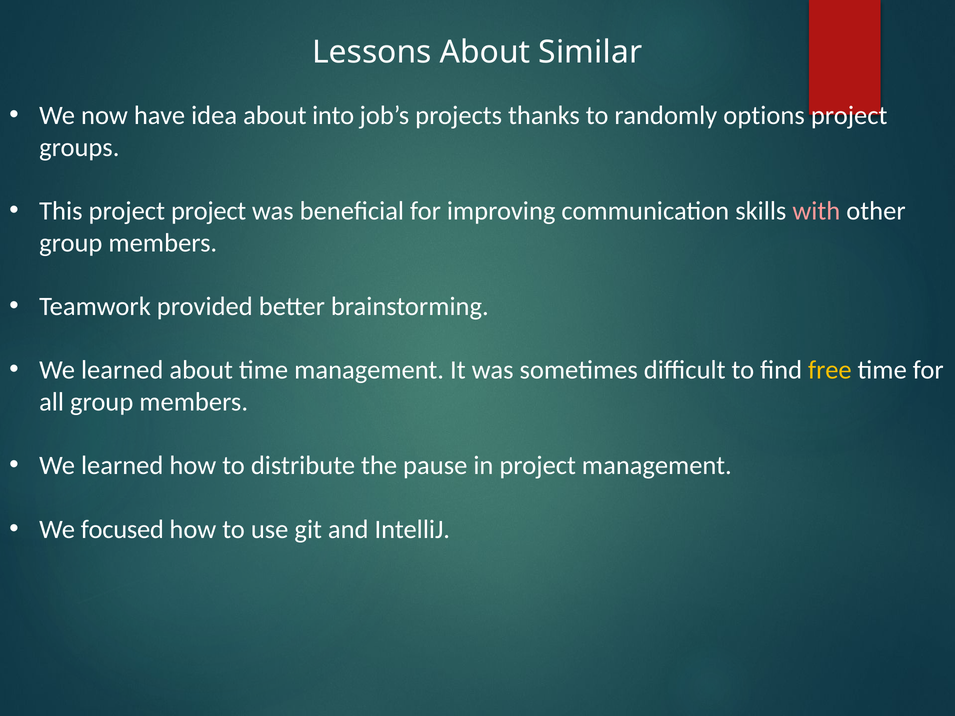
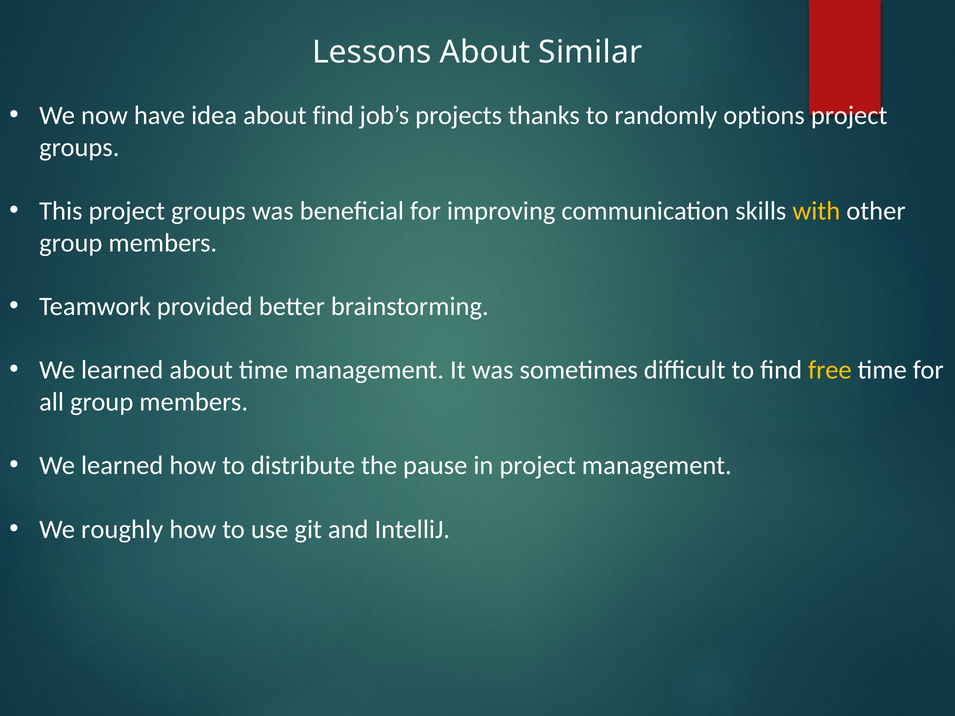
about into: into -> find
This project project: project -> groups
with colour: pink -> yellow
focused: focused -> roughly
